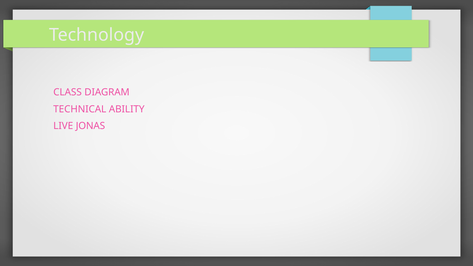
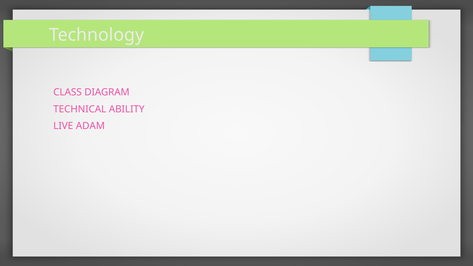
JONAS: JONAS -> ADAM
